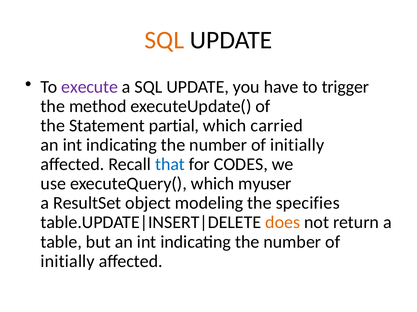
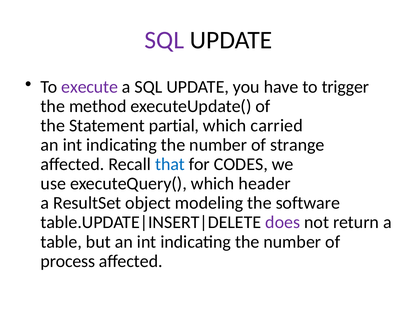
SQL at (164, 40) colour: orange -> purple
initially at (297, 145): initially -> strange
myuser: myuser -> header
specifies: specifies -> software
does colour: orange -> purple
initially at (68, 262): initially -> process
